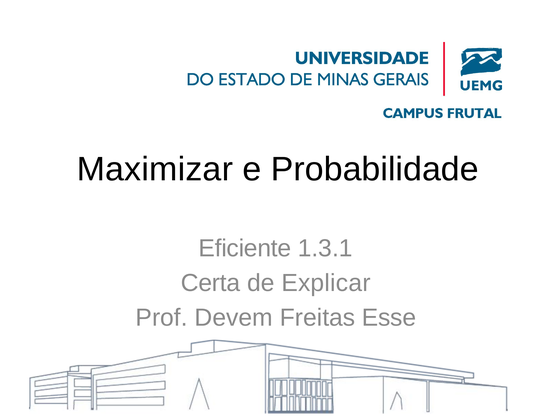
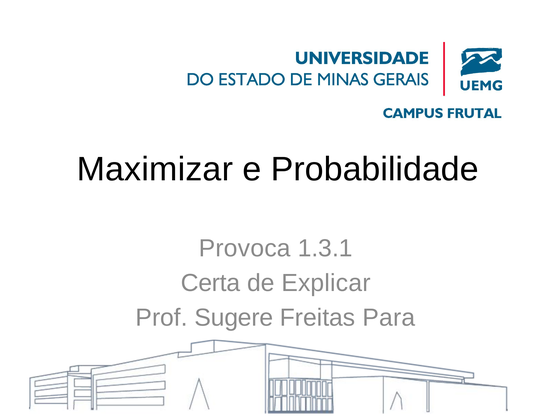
Eficiente: Eficiente -> Provoca
Devem: Devem -> Sugere
Esse: Esse -> Para
